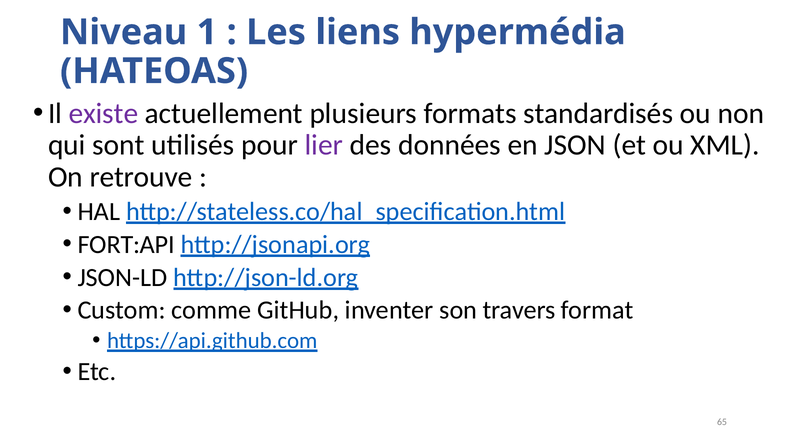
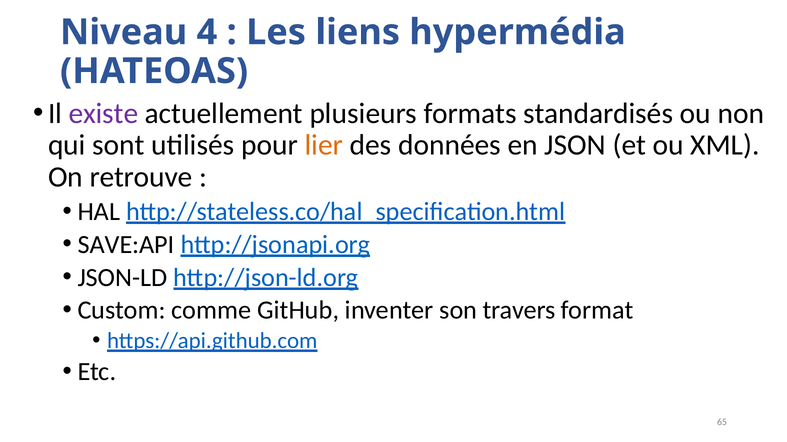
1: 1 -> 4
lier colour: purple -> orange
FORT:API: FORT:API -> SAVE:API
